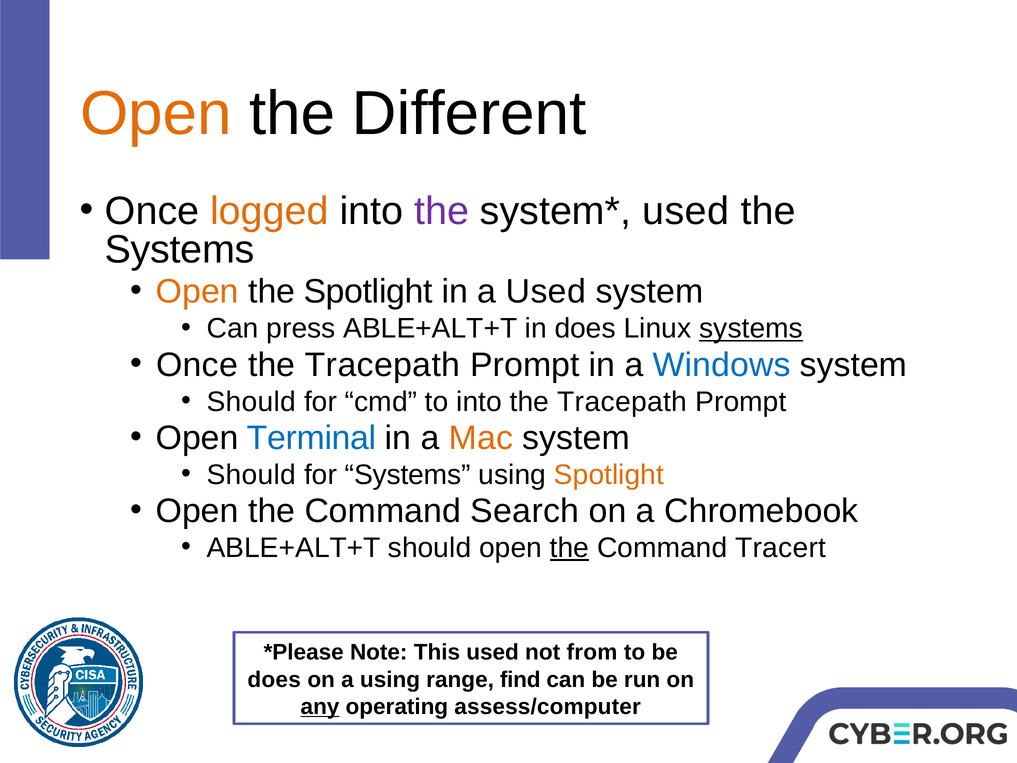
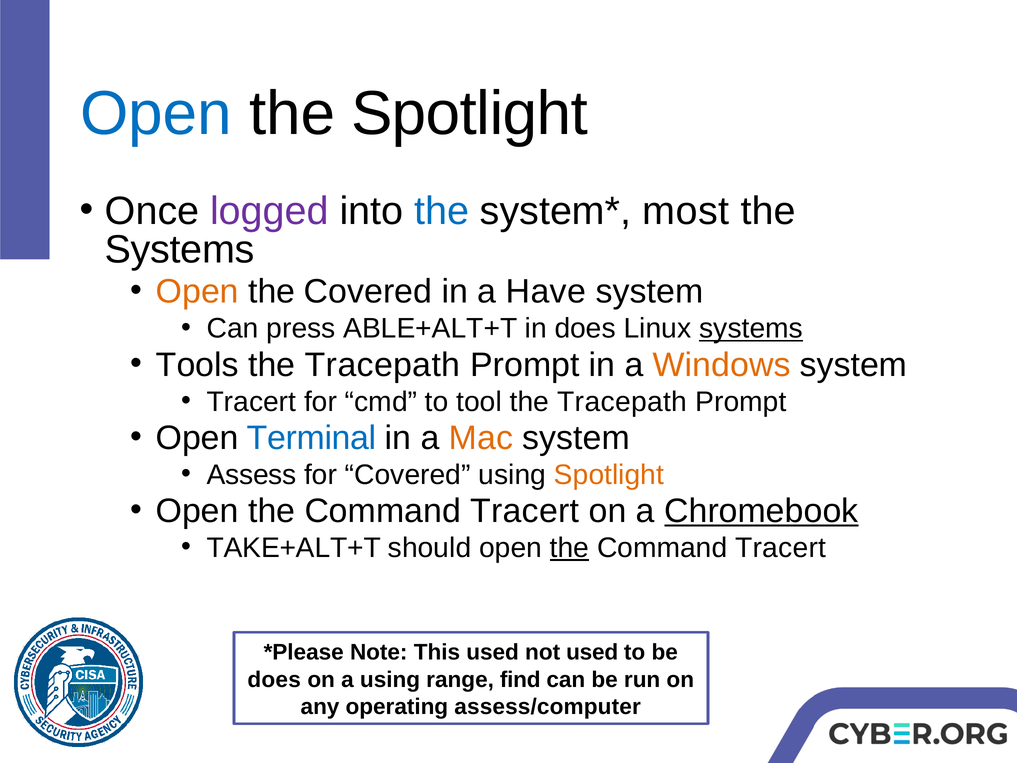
Open at (156, 114) colour: orange -> blue
the Different: Different -> Spotlight
logged colour: orange -> purple
the at (442, 211) colour: purple -> blue
used at (686, 211): used -> most
the Spotlight: Spotlight -> Covered
a Used: Used -> Have
Once at (197, 365): Once -> Tools
Windows colour: blue -> orange
Should at (251, 402): Should -> Tracert
to into: into -> tool
Should at (251, 475): Should -> Assess
for Systems: Systems -> Covered
Search at (525, 511): Search -> Tracert
Chromebook underline: none -> present
ABLE+ALT+T at (294, 548): ABLE+ALT+T -> TAKE+ALT+T
not from: from -> used
any underline: present -> none
